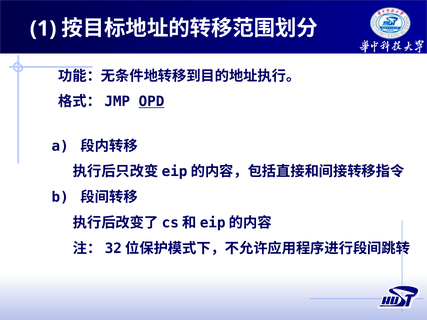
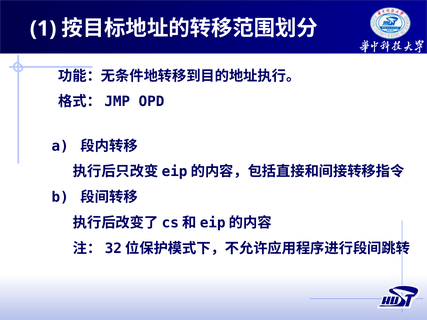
OPD underline: present -> none
